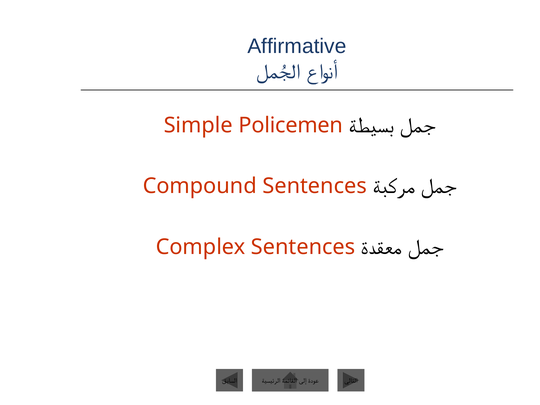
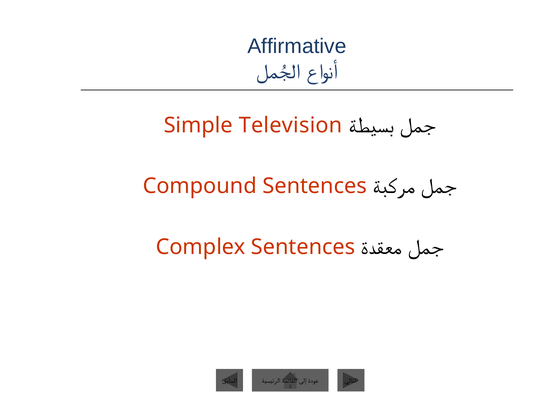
Policemen: Policemen -> Television
